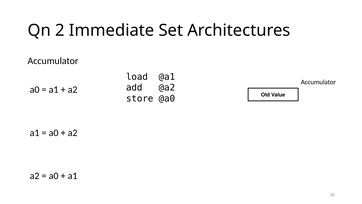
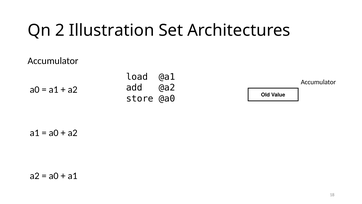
Immediate: Immediate -> Illustration
